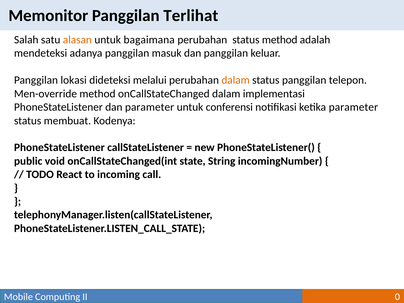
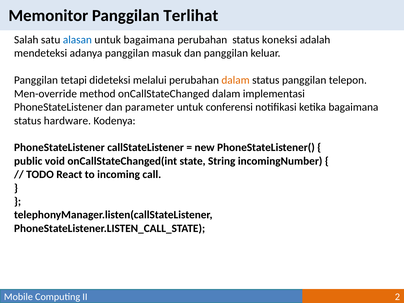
alasan colour: orange -> blue
status method: method -> koneksi
lokasi: lokasi -> tetapi
ketika parameter: parameter -> bagaimana
membuat: membuat -> hardware
0: 0 -> 2
